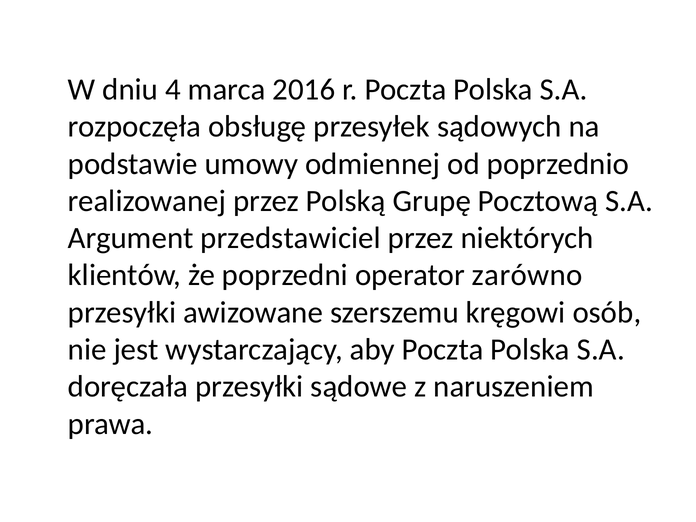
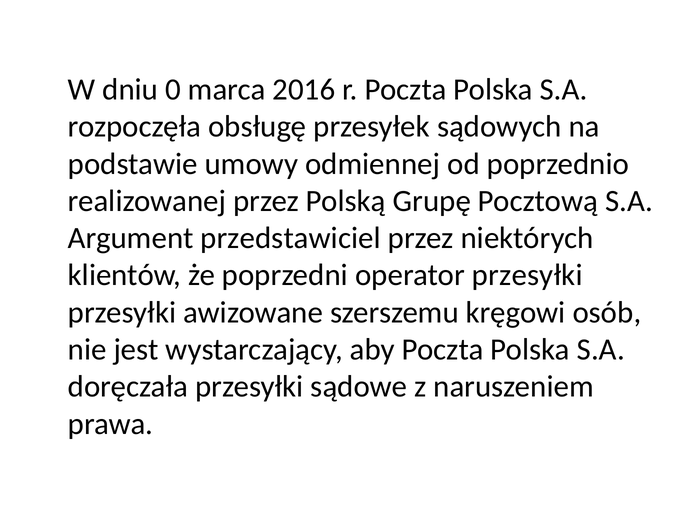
4: 4 -> 0
operator zarówno: zarówno -> przesyłki
